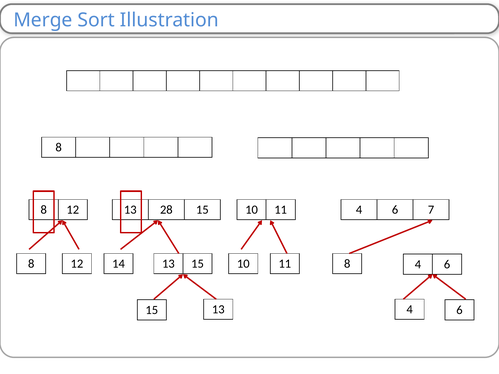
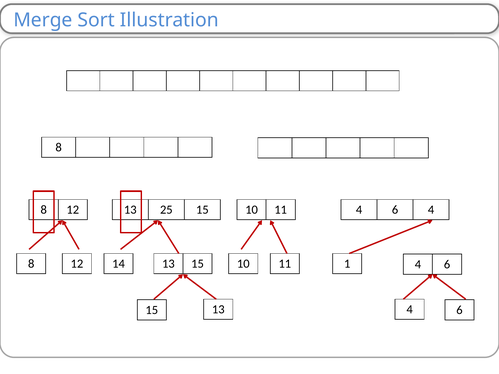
28: 28 -> 25
6 7: 7 -> 4
11 8: 8 -> 1
